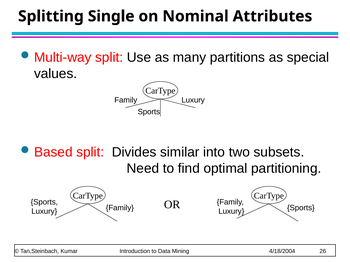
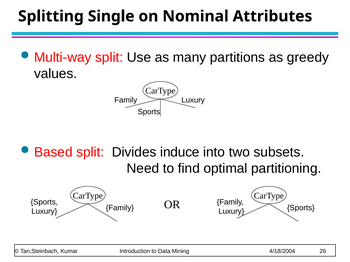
special: special -> greedy
similar: similar -> induce
